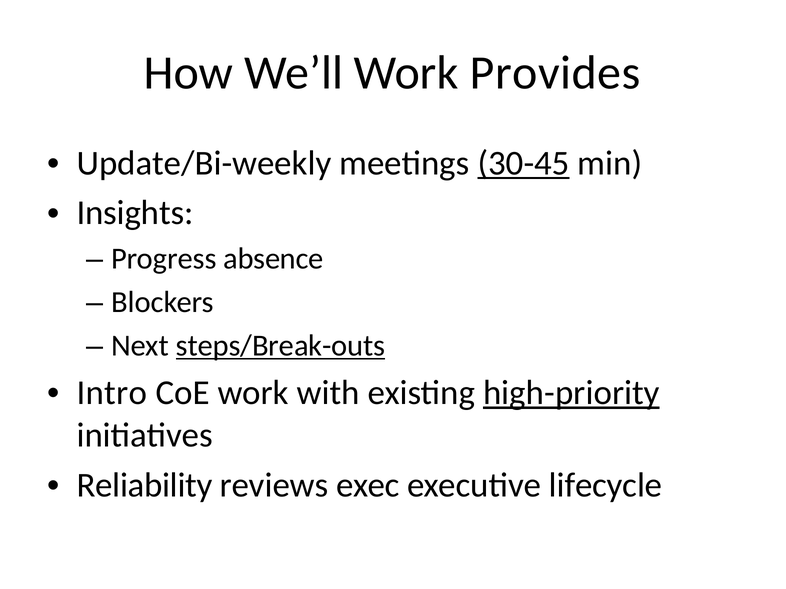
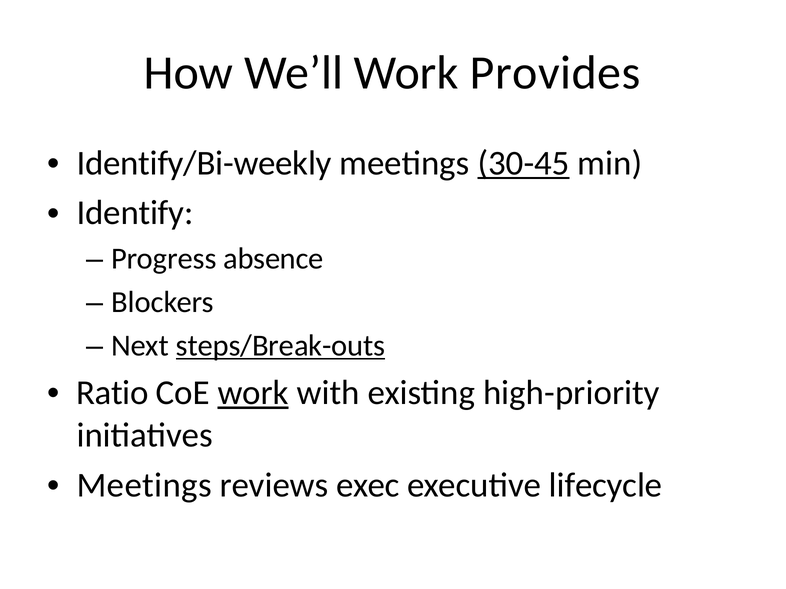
Update/Bi-weekly: Update/Bi-weekly -> Identify/Bi-weekly
Insights: Insights -> Identify
Intro: Intro -> Ratio
work at (253, 393) underline: none -> present
high-priority underline: present -> none
Reliability at (144, 485): Reliability -> Meetings
